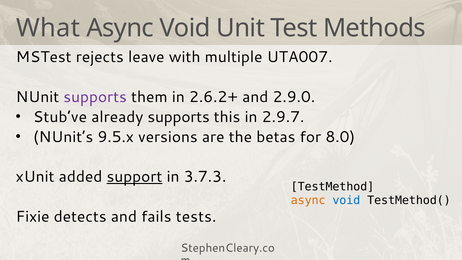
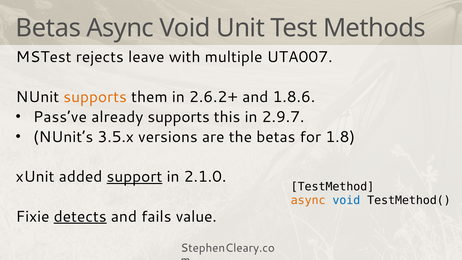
What at (48, 28): What -> Betas
supports at (95, 97) colour: purple -> orange
2.9.0: 2.9.0 -> 1.8.6
Stub’ve: Stub’ve -> Pass’ve
9.5.x: 9.5.x -> 3.5.x
8.0: 8.0 -> 1.8
3.7.3: 3.7.3 -> 2.1.0
detects underline: none -> present
tests: tests -> value
